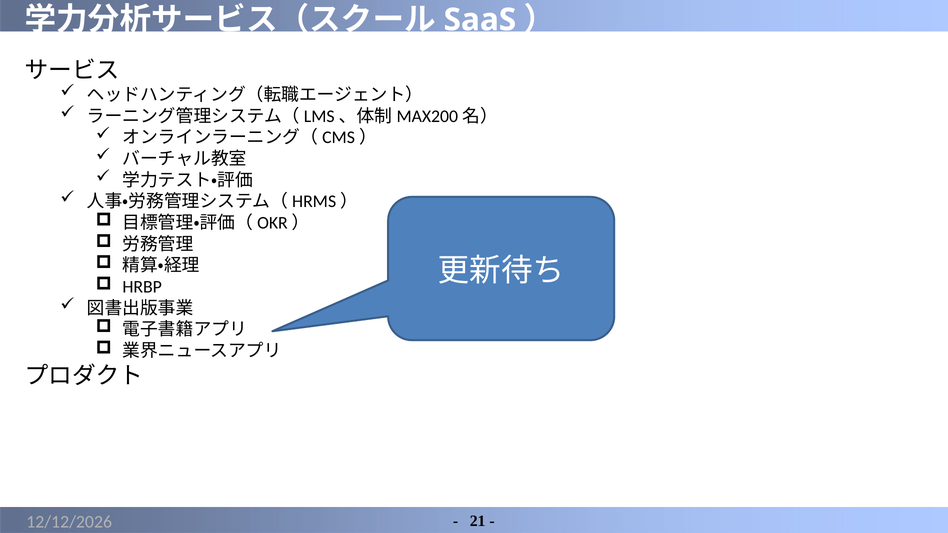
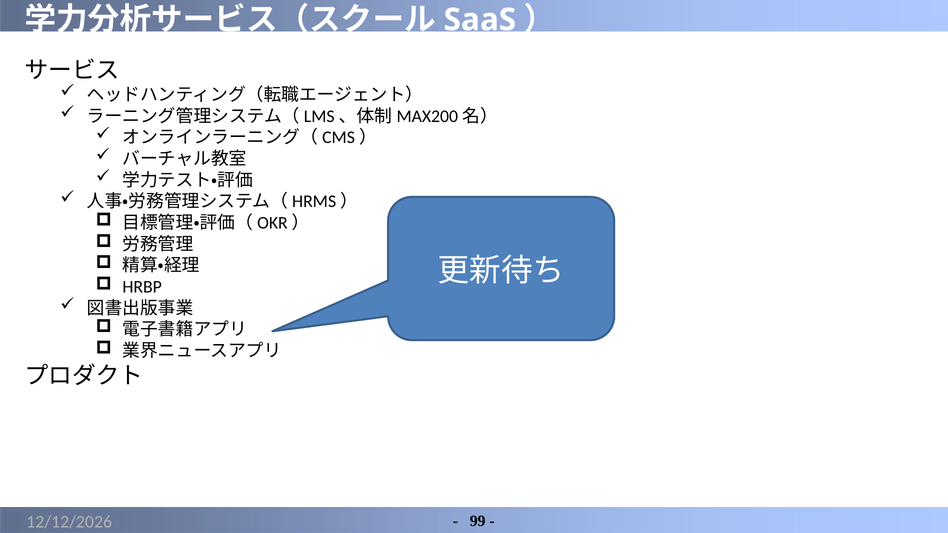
21: 21 -> 99
